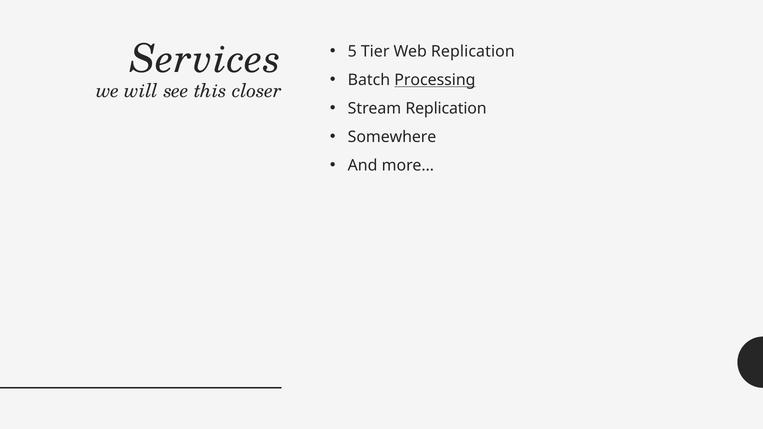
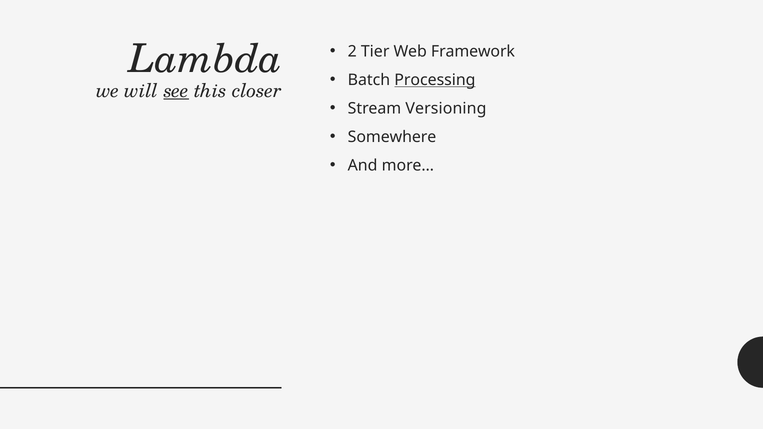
5: 5 -> 2
Web Replication: Replication -> Framework
Services: Services -> Lambda
see underline: none -> present
Stream Replication: Replication -> Versioning
